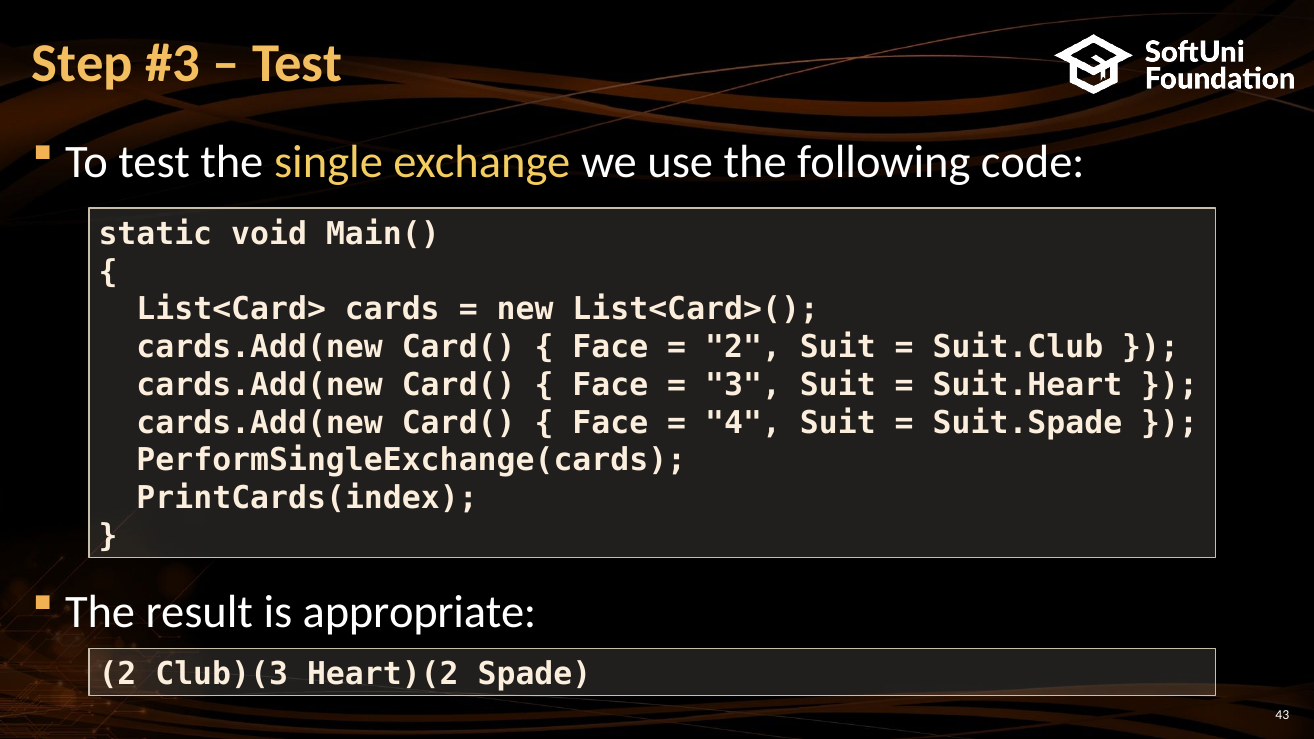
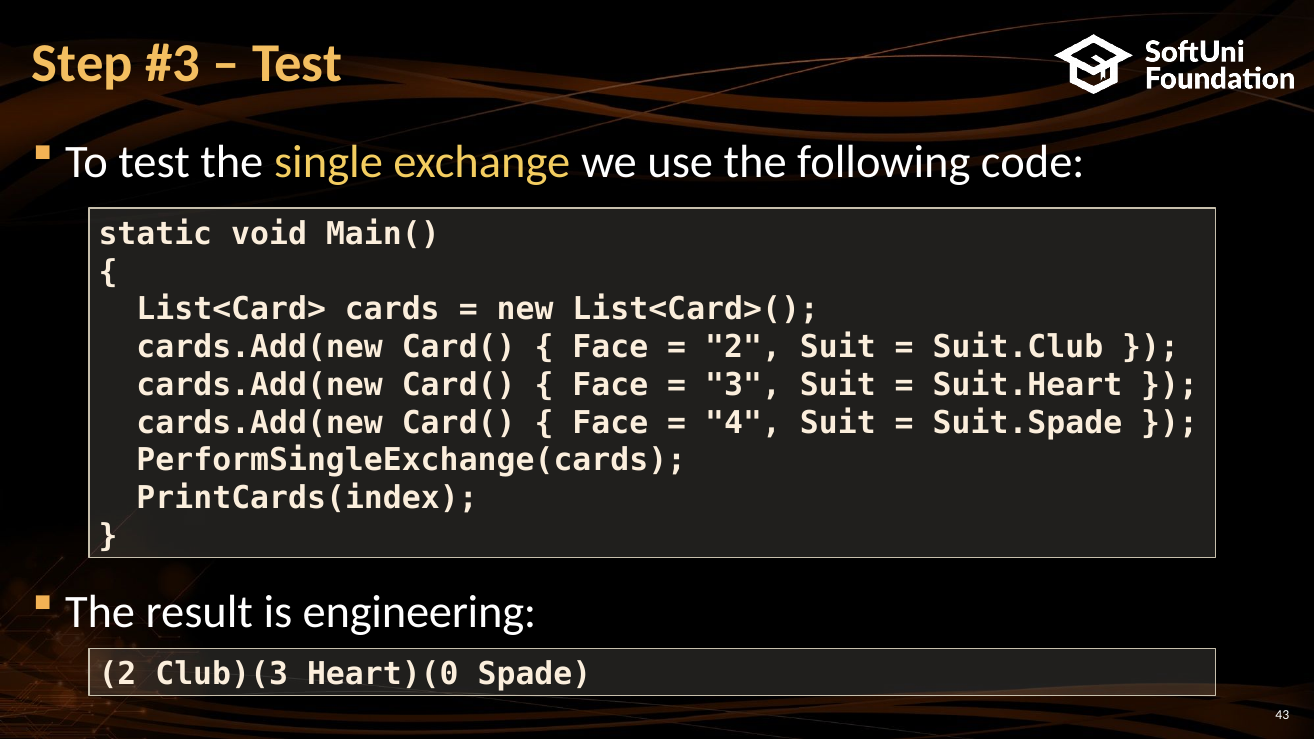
appropriate: appropriate -> engineering
Heart)(2: Heart)(2 -> Heart)(0
